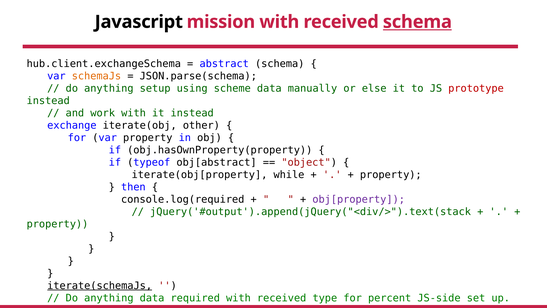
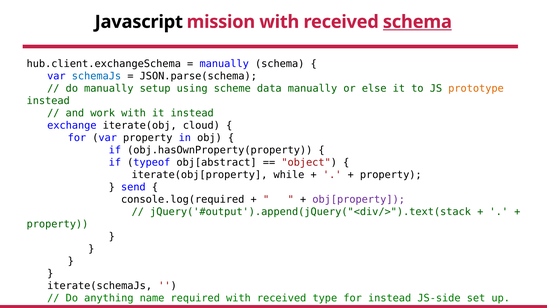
abstract at (224, 64): abstract -> manually
schemaJs colour: orange -> blue
anything at (109, 88): anything -> manually
prototype colour: red -> orange
other: other -> cloud
then: then -> send
iterate(schemaJs underline: present -> none
anything data: data -> name
for percent: percent -> instead
